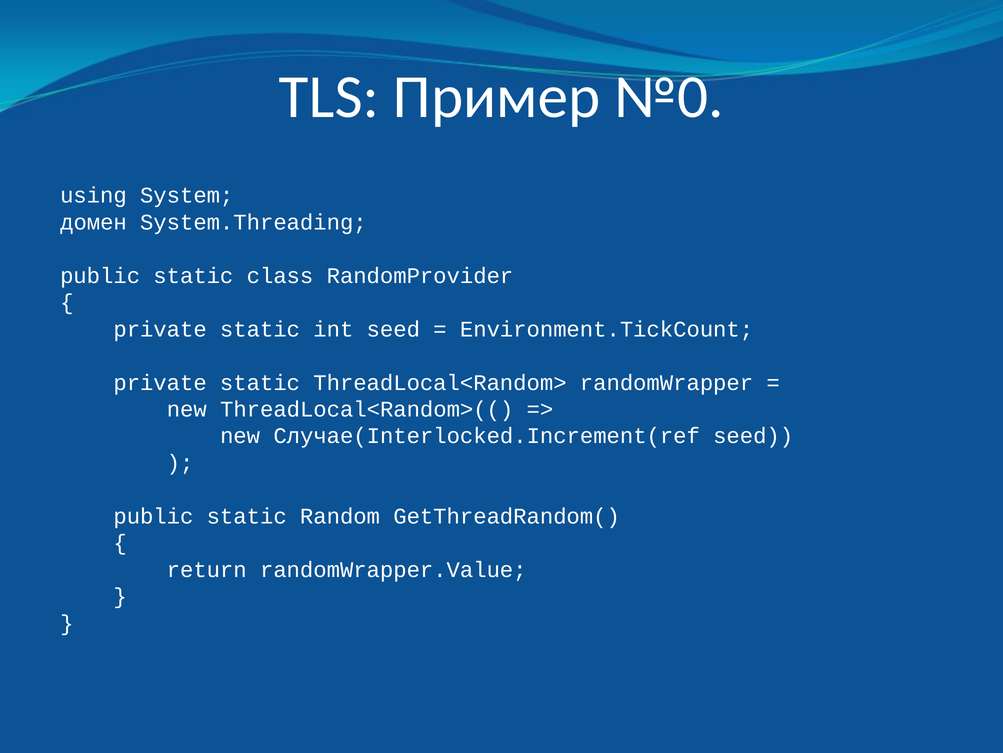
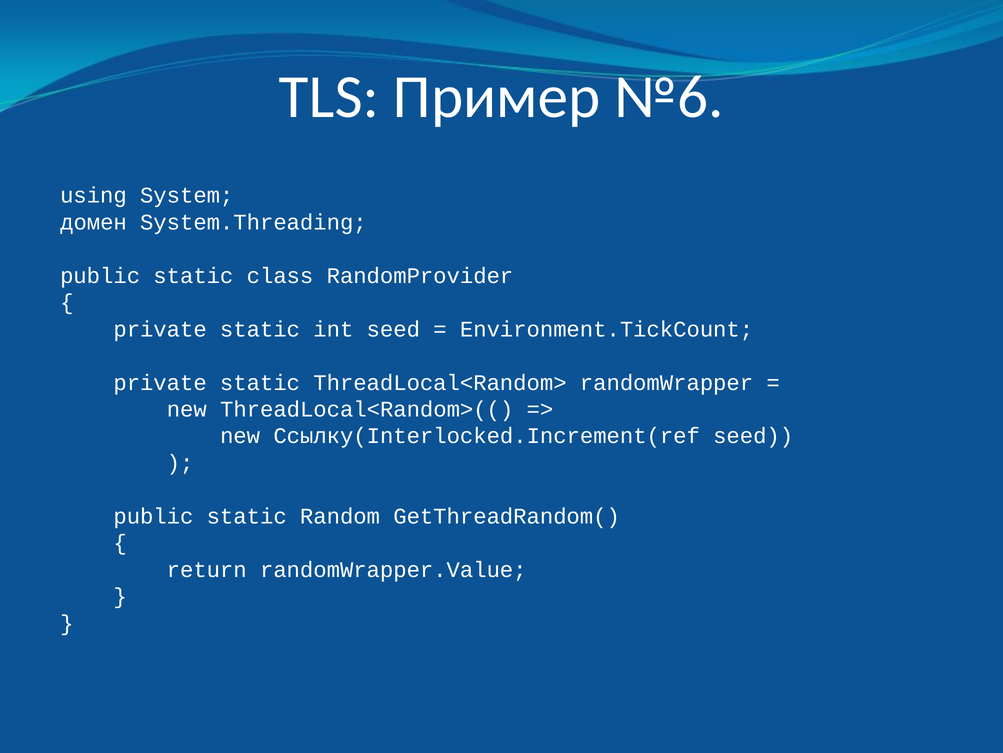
№0: №0 -> №6
Случае(Interlocked.Increment(ref: Случае(Interlocked.Increment(ref -> Ссылку(Interlocked.Increment(ref
